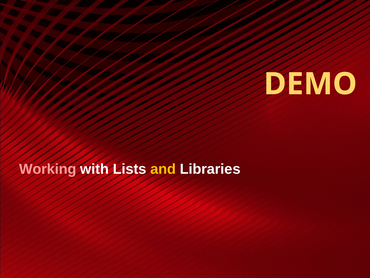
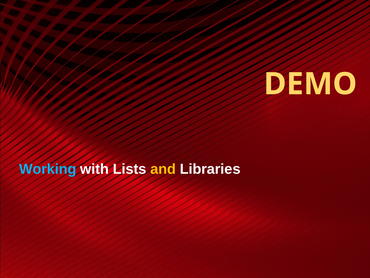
Working colour: pink -> light blue
